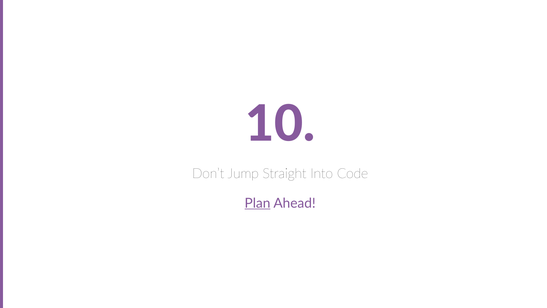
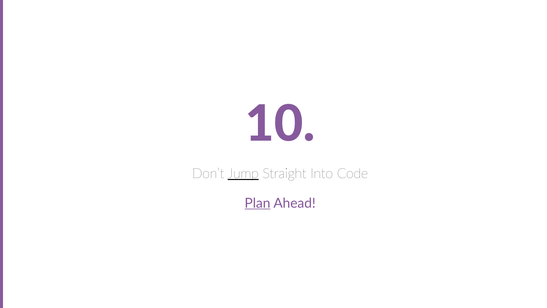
Jump underline: none -> present
